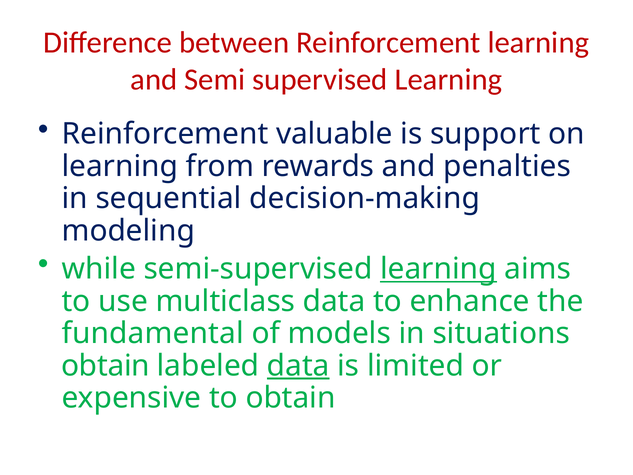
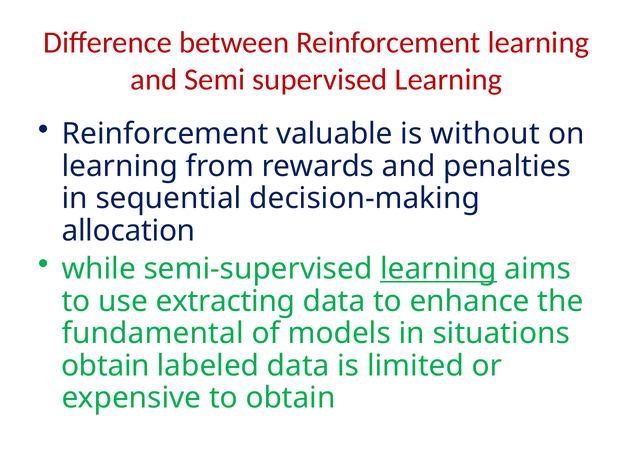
support: support -> without
modeling: modeling -> allocation
multiclass: multiclass -> extracting
data at (298, 366) underline: present -> none
